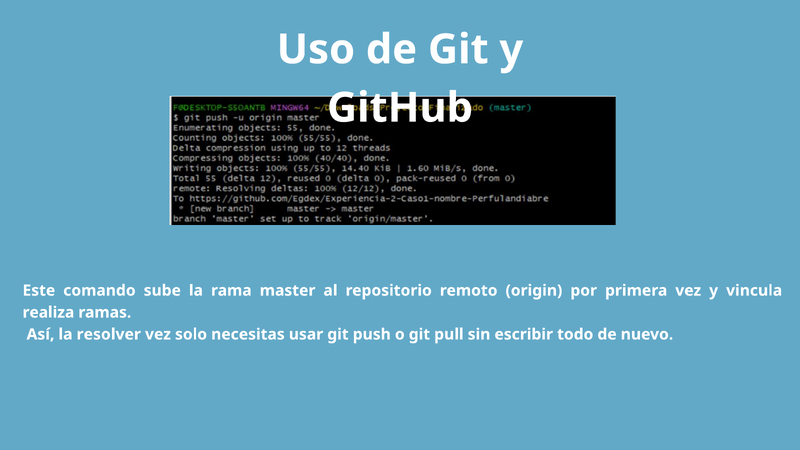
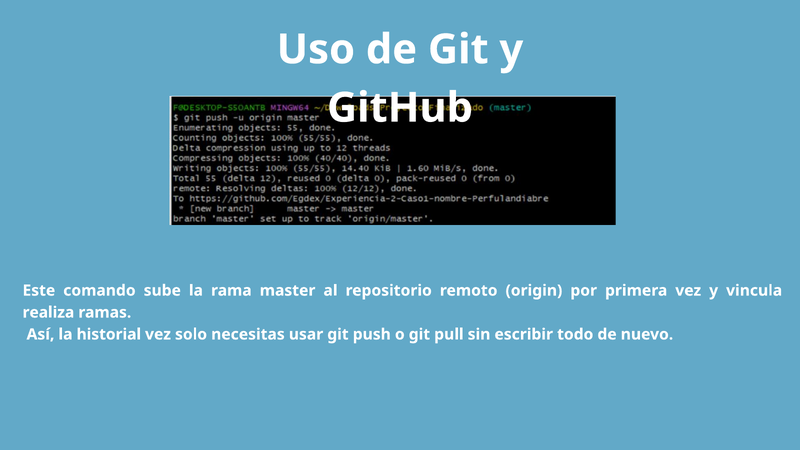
resolver: resolver -> historial
